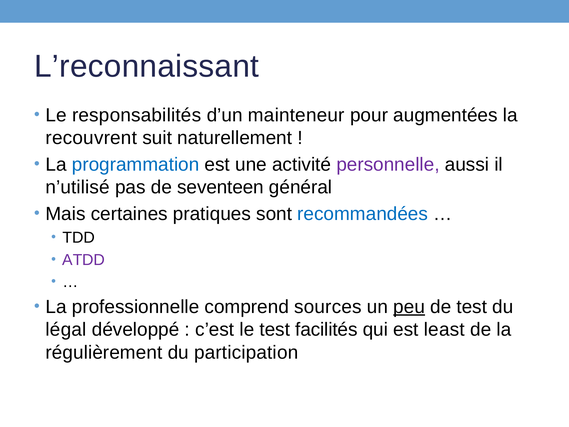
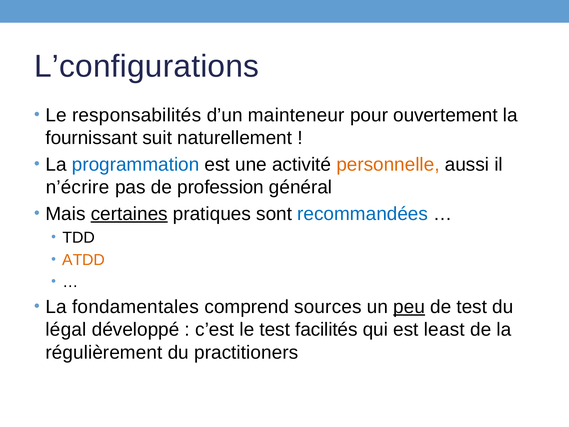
L’reconnaissant: L’reconnaissant -> L’configurations
augmentées: augmentées -> ouvertement
recouvrent: recouvrent -> fournissant
personnelle colour: purple -> orange
n’utilisé: n’utilisé -> n’écrire
seventeen: seventeen -> profession
certaines underline: none -> present
ATDD colour: purple -> orange
professionnelle: professionnelle -> fondamentales
participation: participation -> practitioners
